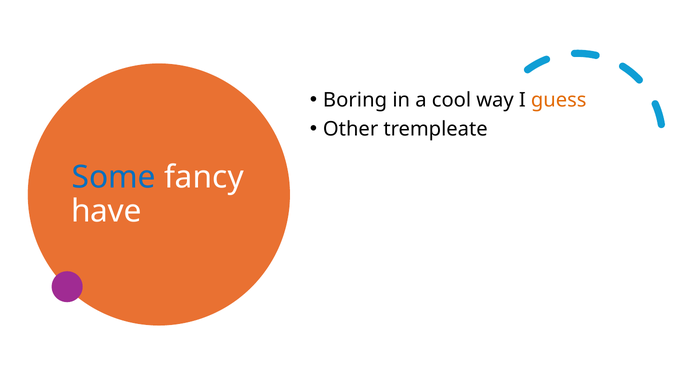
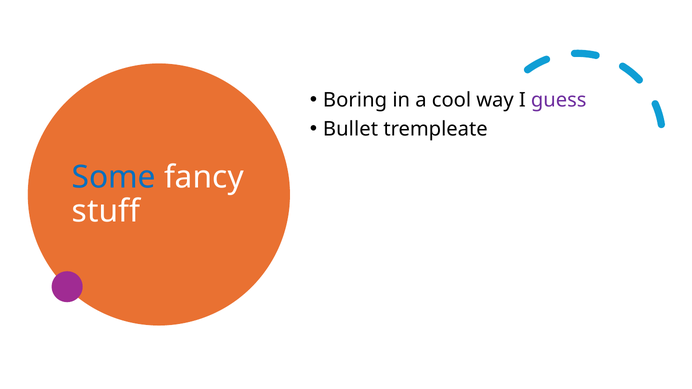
guess colour: orange -> purple
Other: Other -> Bullet
have: have -> stuff
